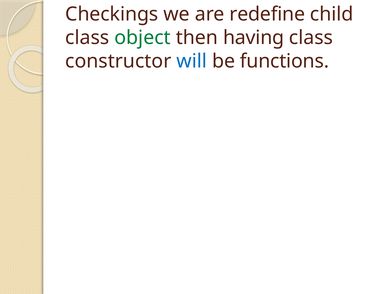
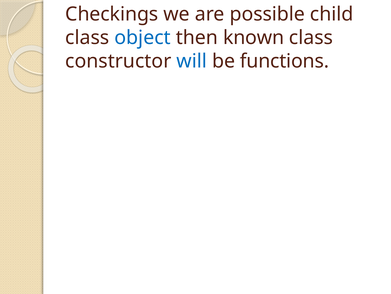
redefine: redefine -> possible
object colour: green -> blue
having: having -> known
